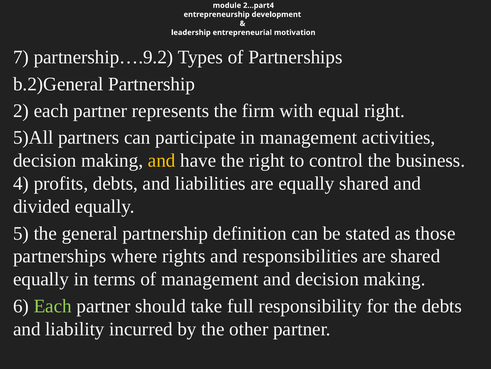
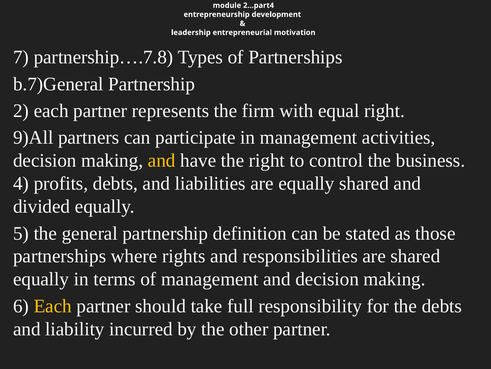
partnership….9.2: partnership….9.2 -> partnership….7.8
b.2)General: b.2)General -> b.7)General
5)All: 5)All -> 9)All
Each at (53, 306) colour: light green -> yellow
